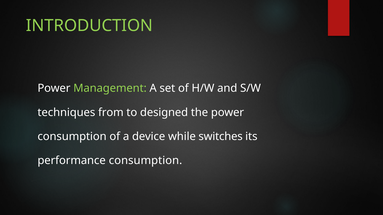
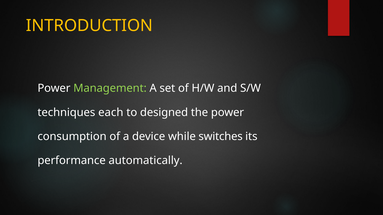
INTRODUCTION colour: light green -> yellow
from: from -> each
performance consumption: consumption -> automatically
